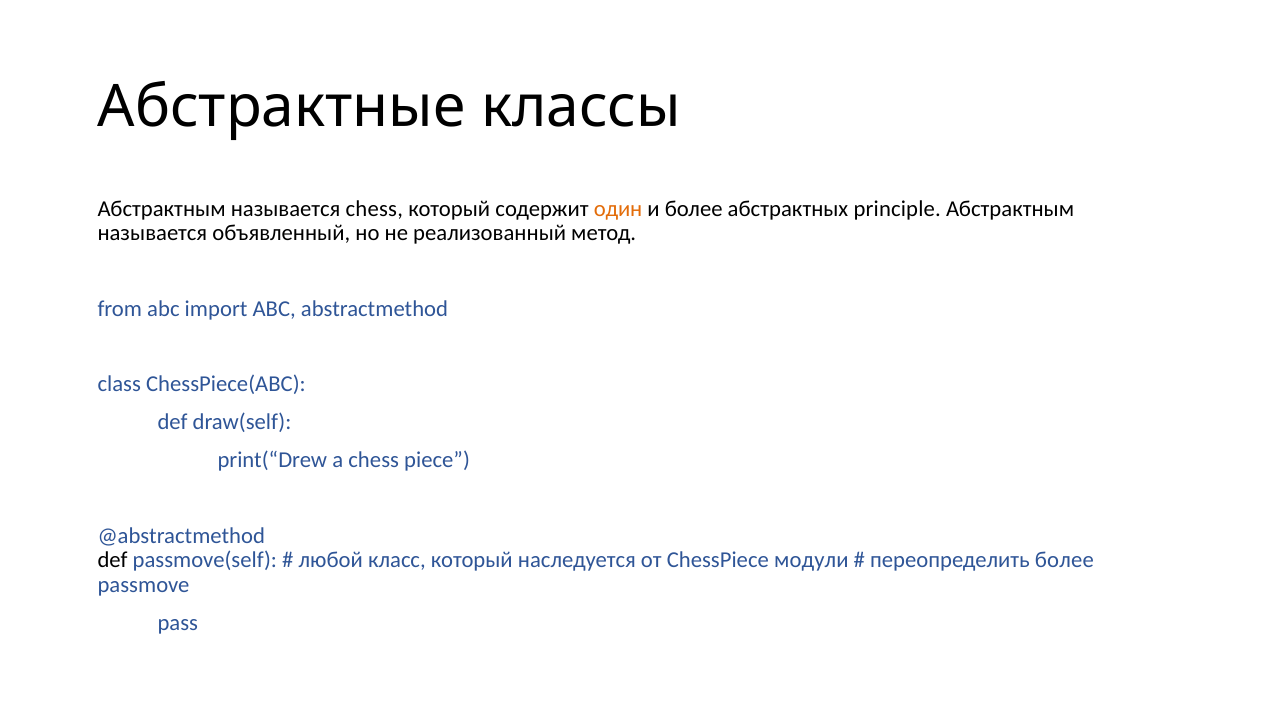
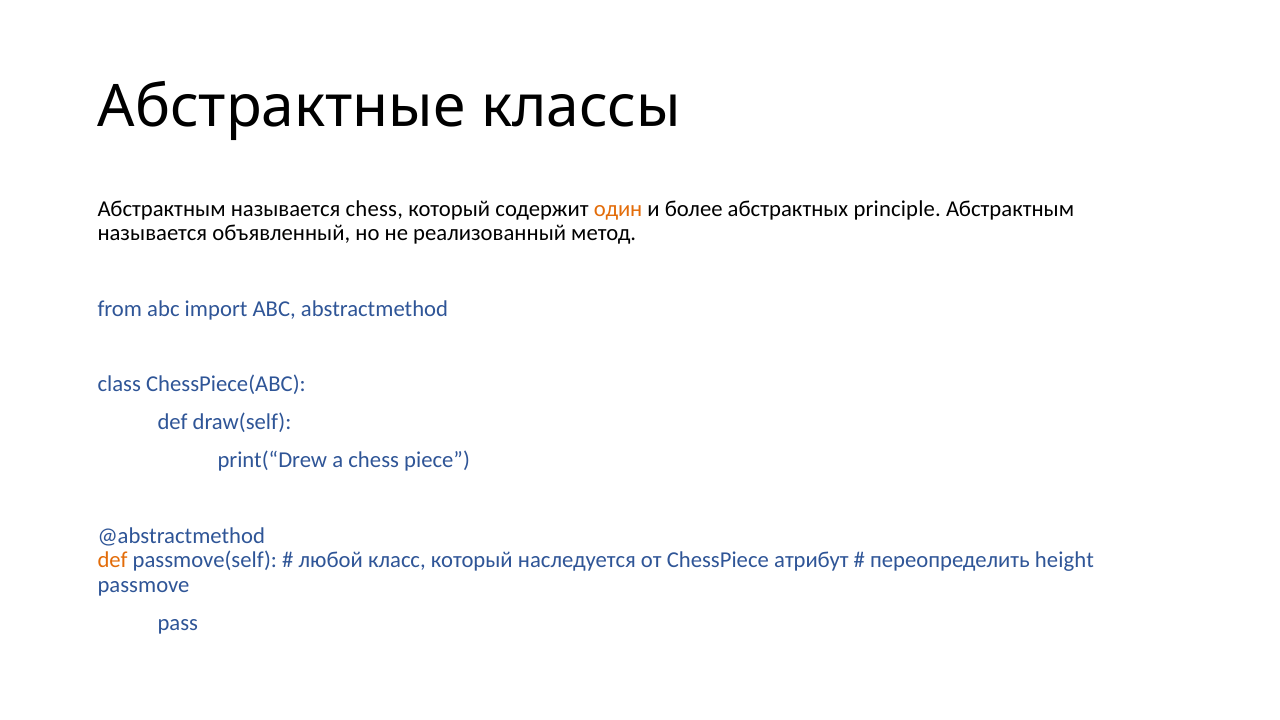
def at (113, 560) colour: black -> orange
модули: модули -> атрибут
переопределить более: более -> height
